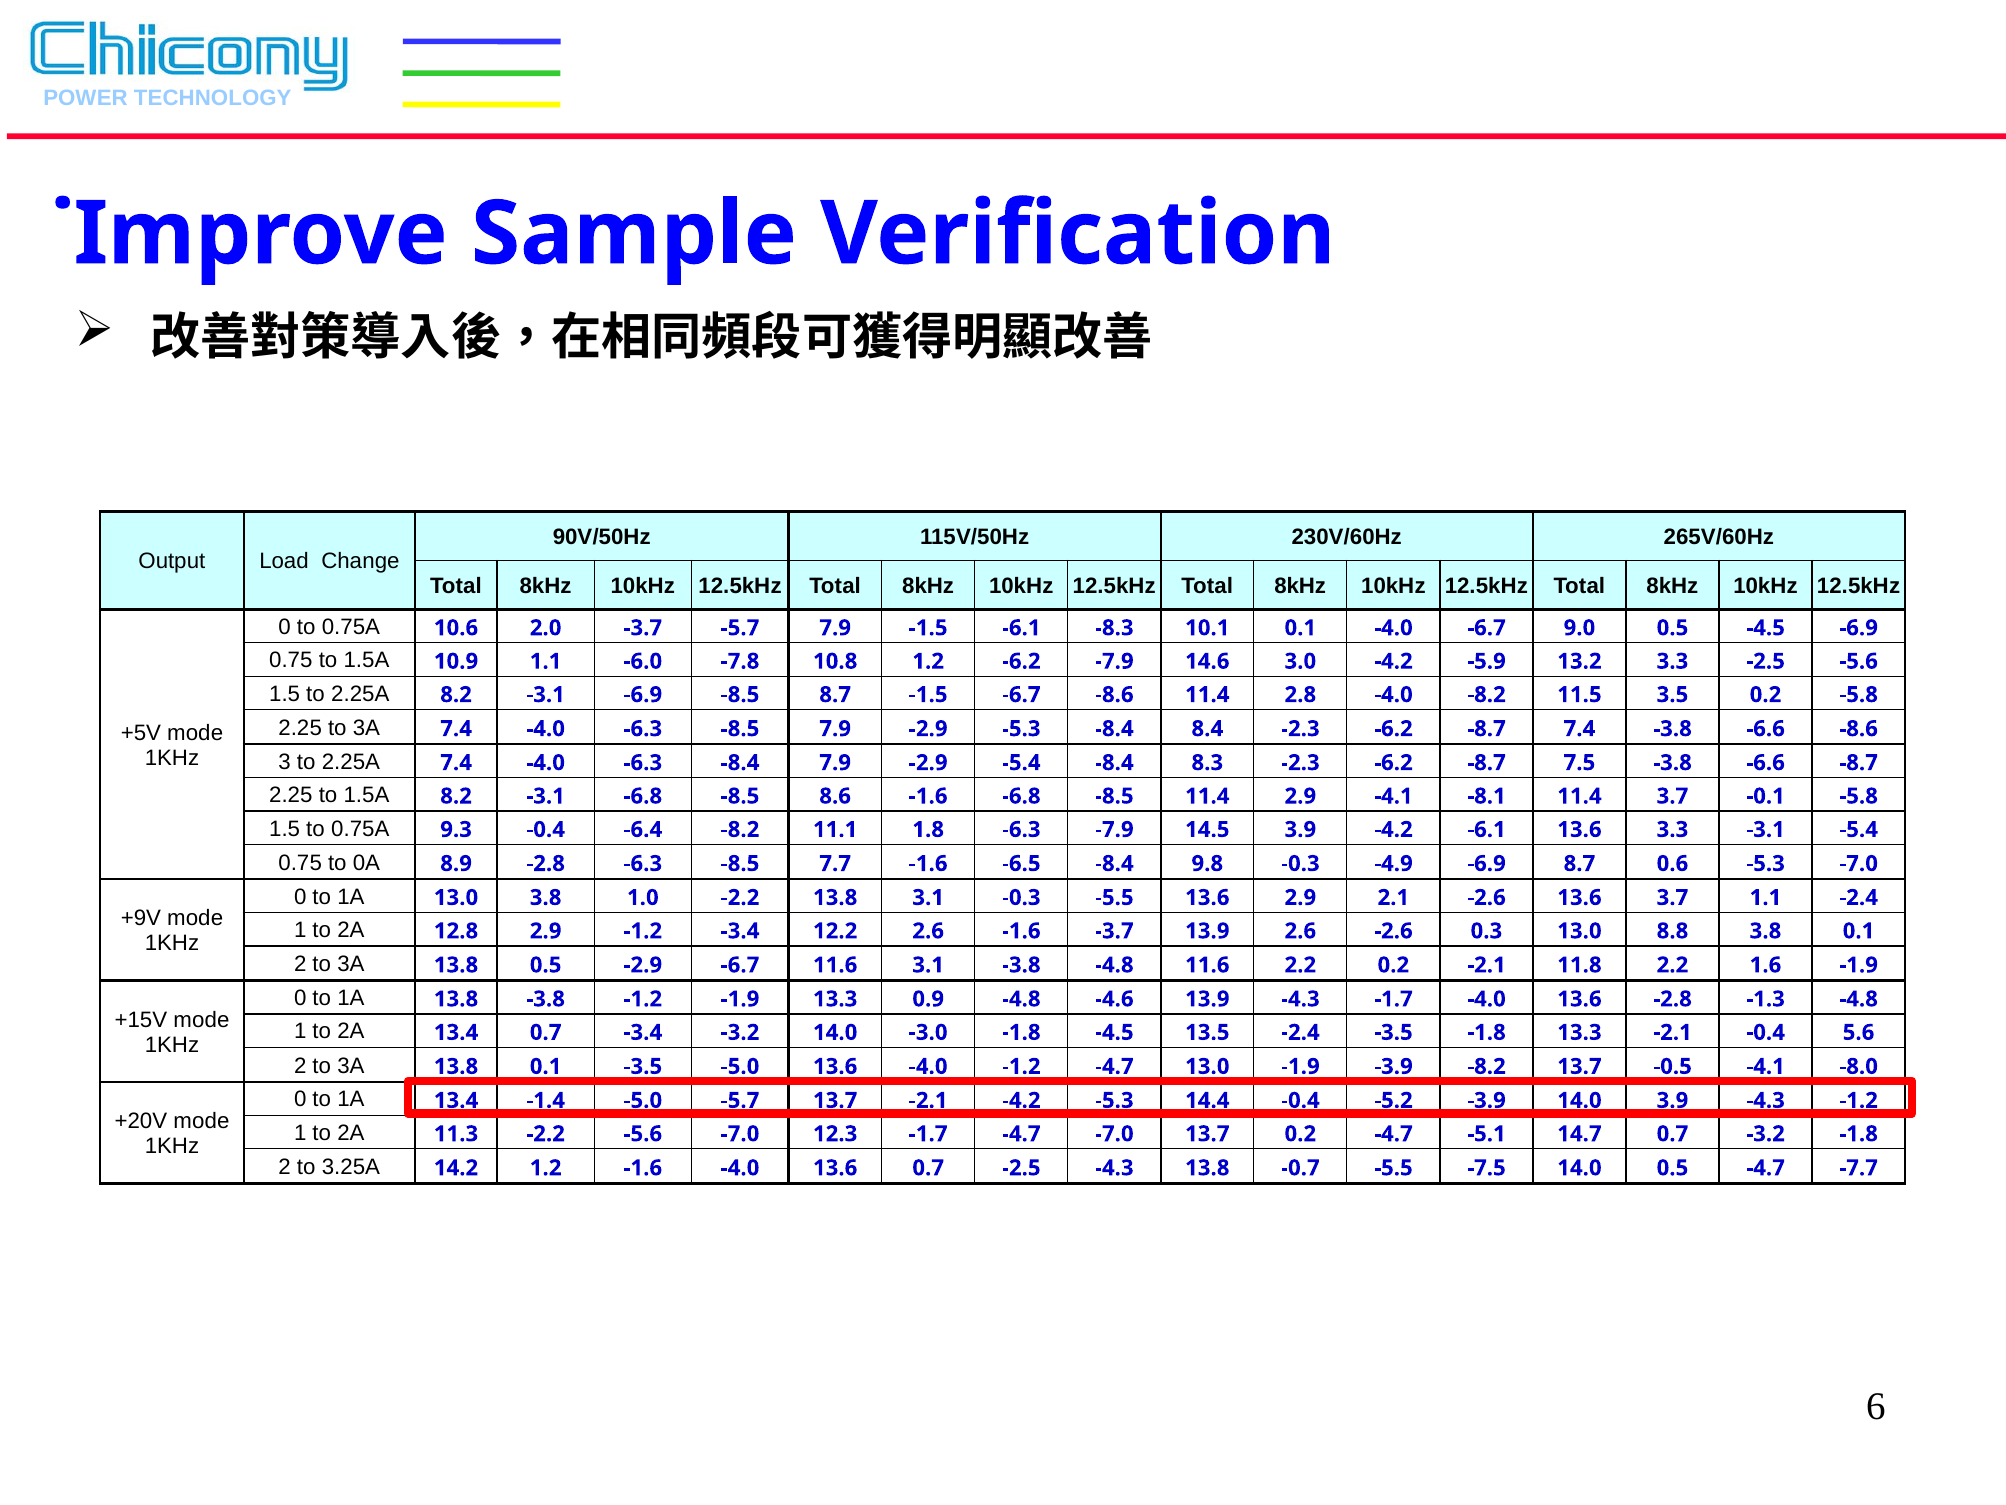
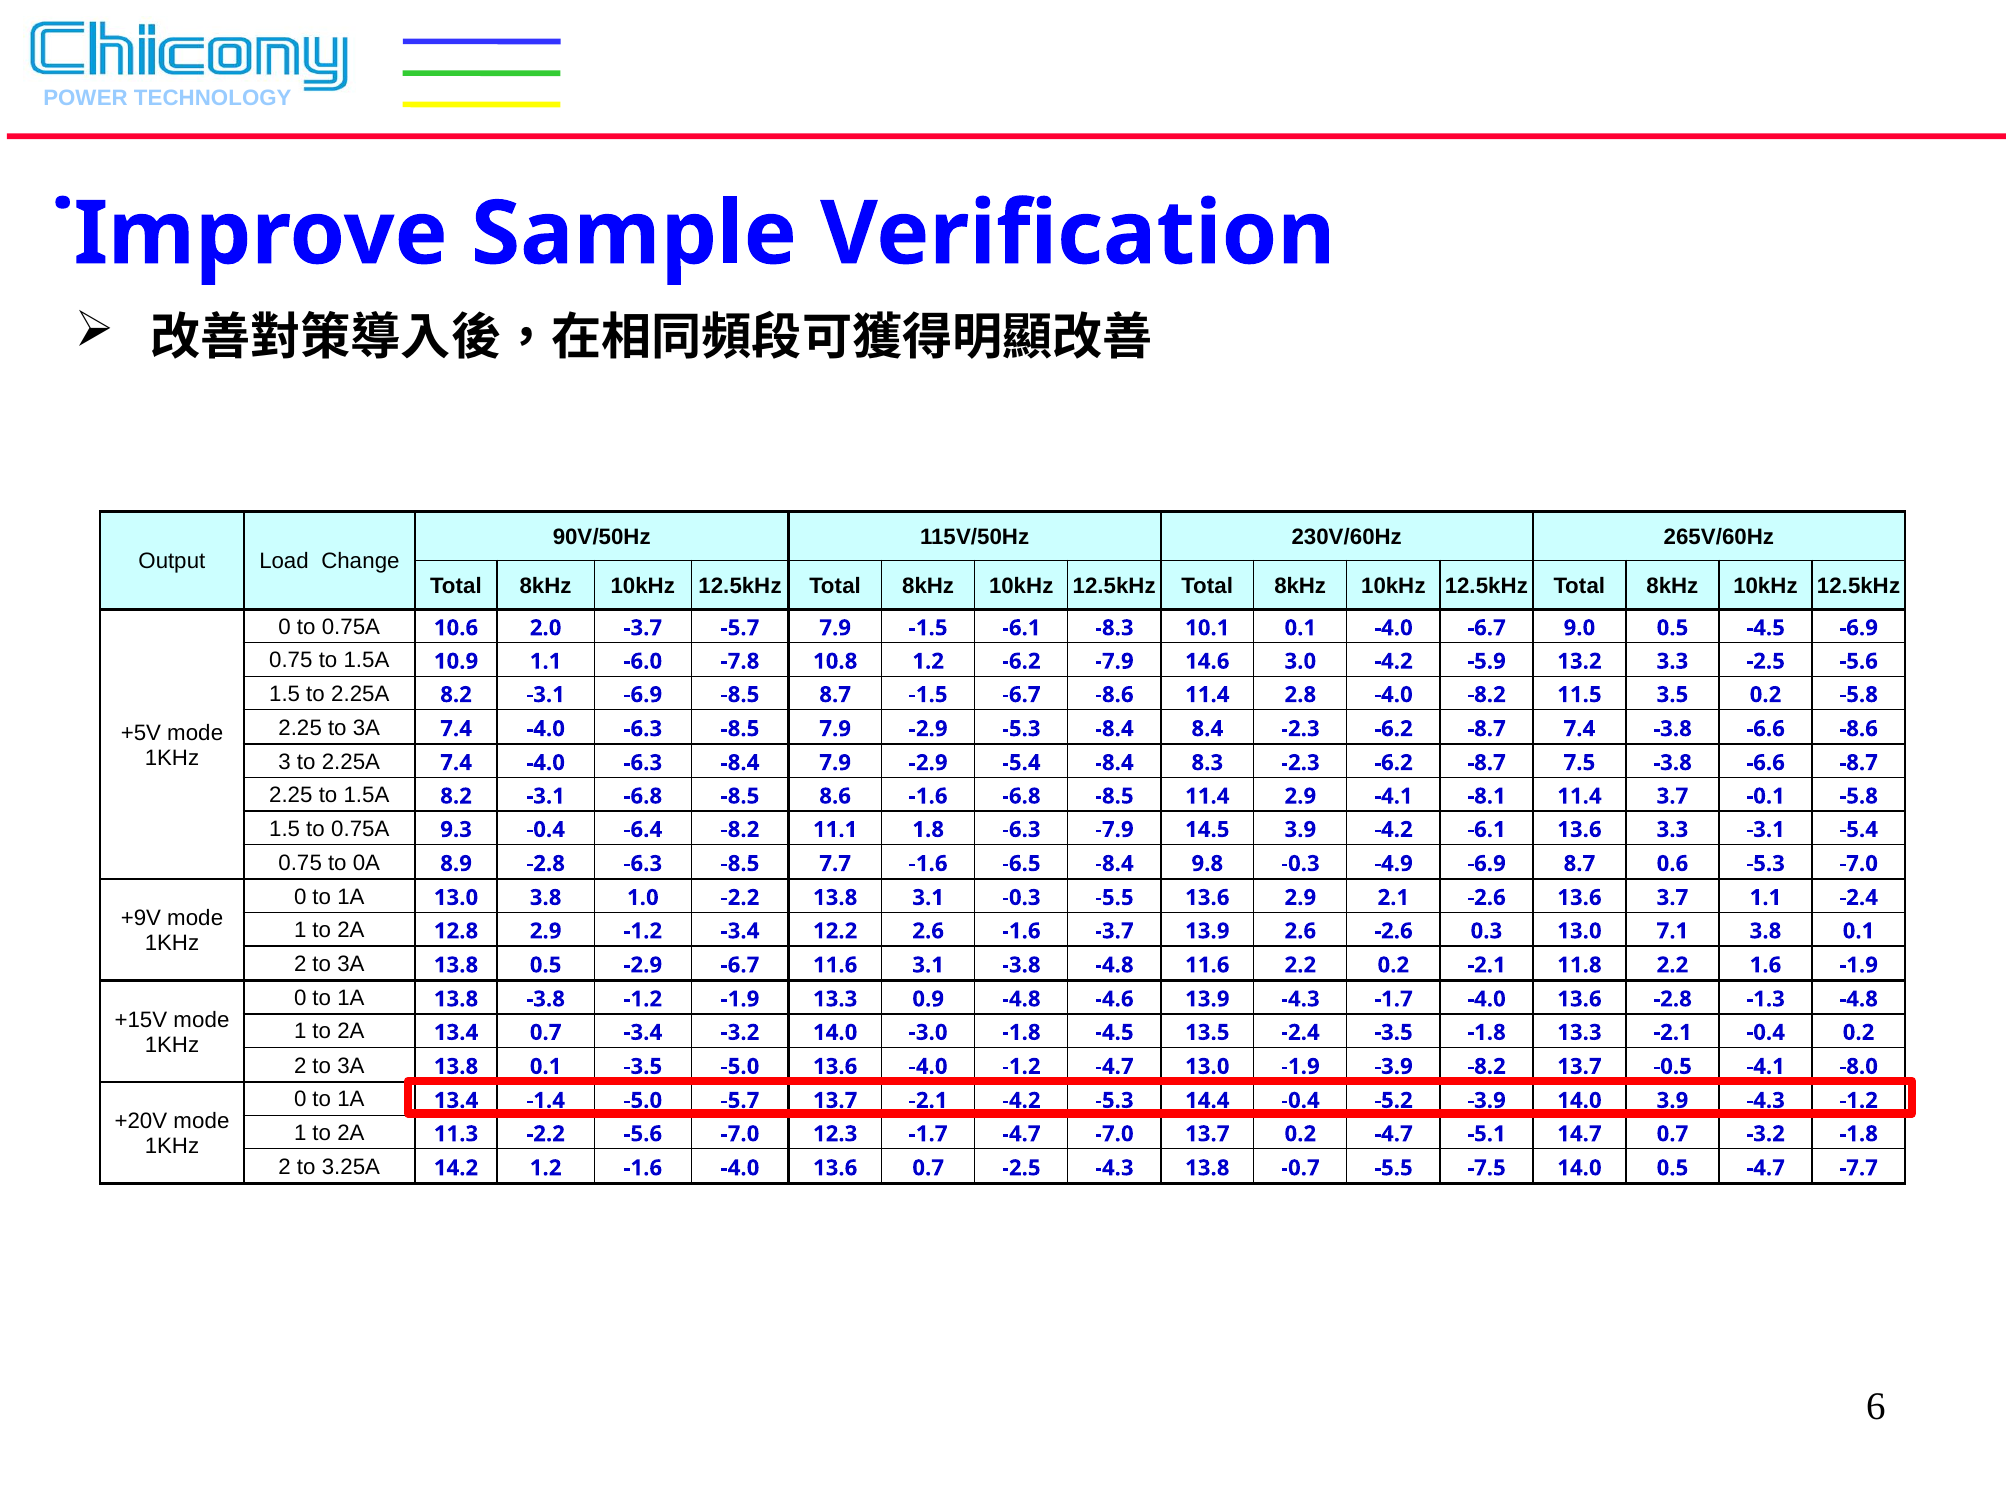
8.8: 8.8 -> 7.1
-0.4 5.6: 5.6 -> 0.2
